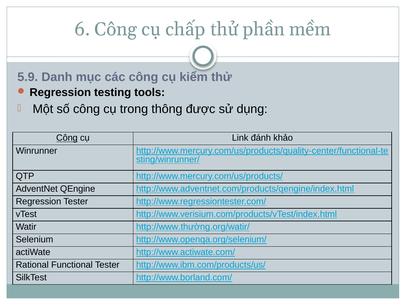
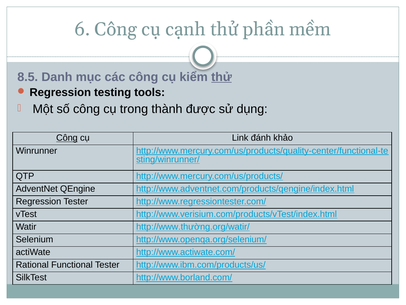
chấp: chấp -> cạnh
5.9: 5.9 -> 8.5
thử at (222, 77) underline: none -> present
thông: thông -> thành
